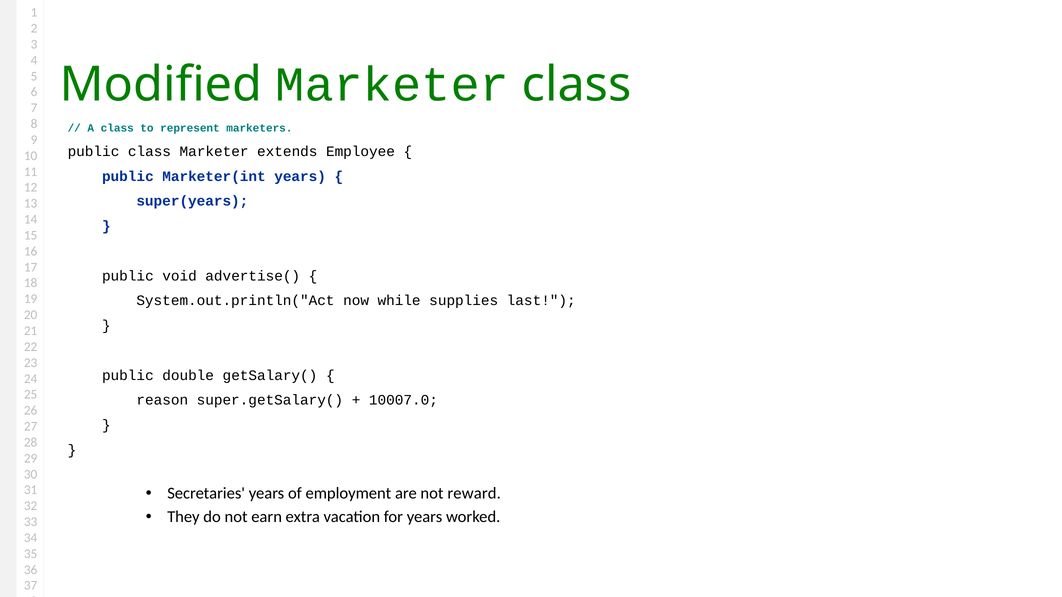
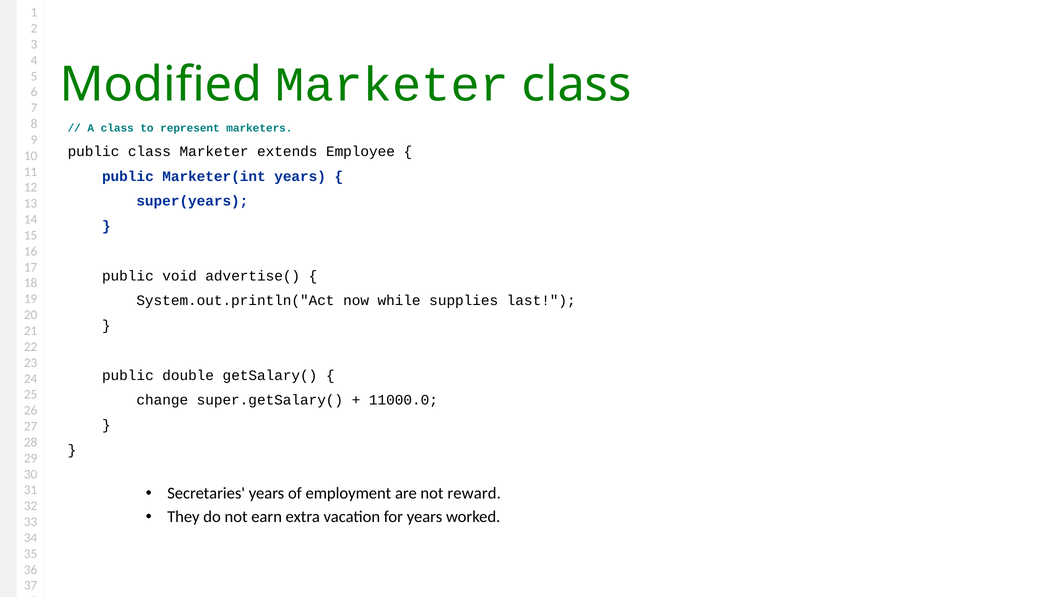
reason: reason -> change
10007.0: 10007.0 -> 11000.0
